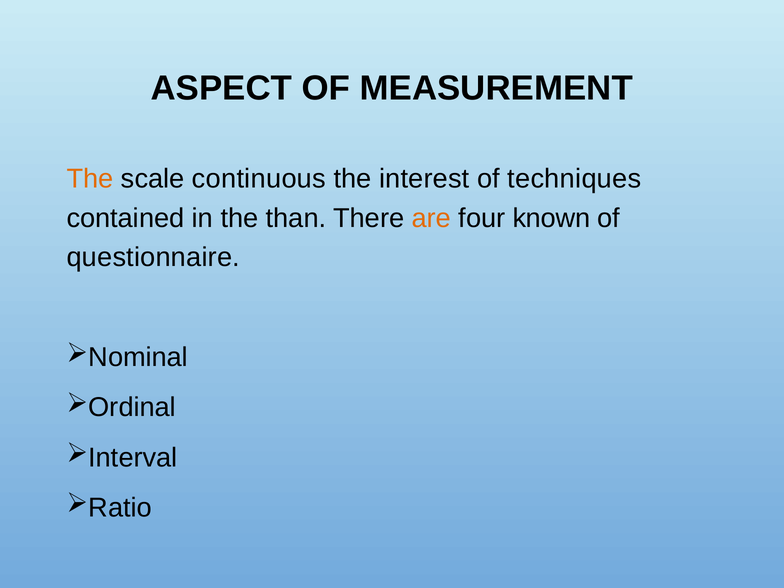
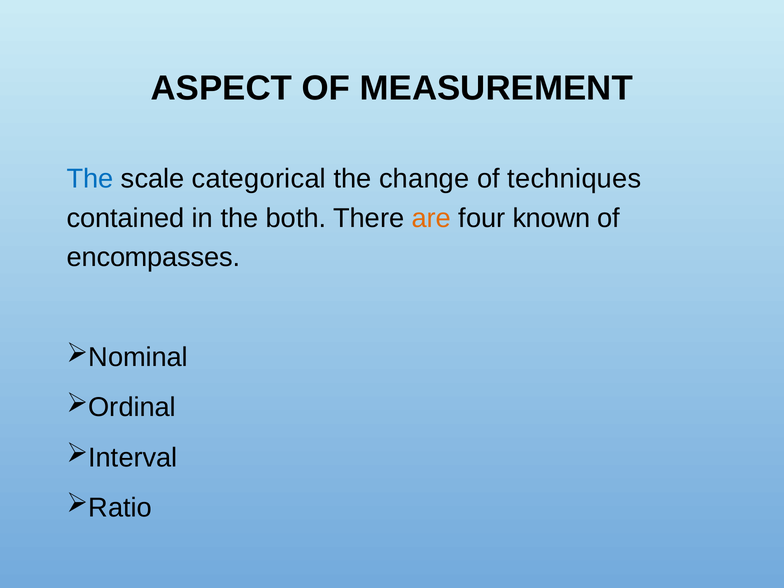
The at (90, 179) colour: orange -> blue
continuous: continuous -> categorical
interest: interest -> change
than: than -> both
questionnaire: questionnaire -> encompasses
